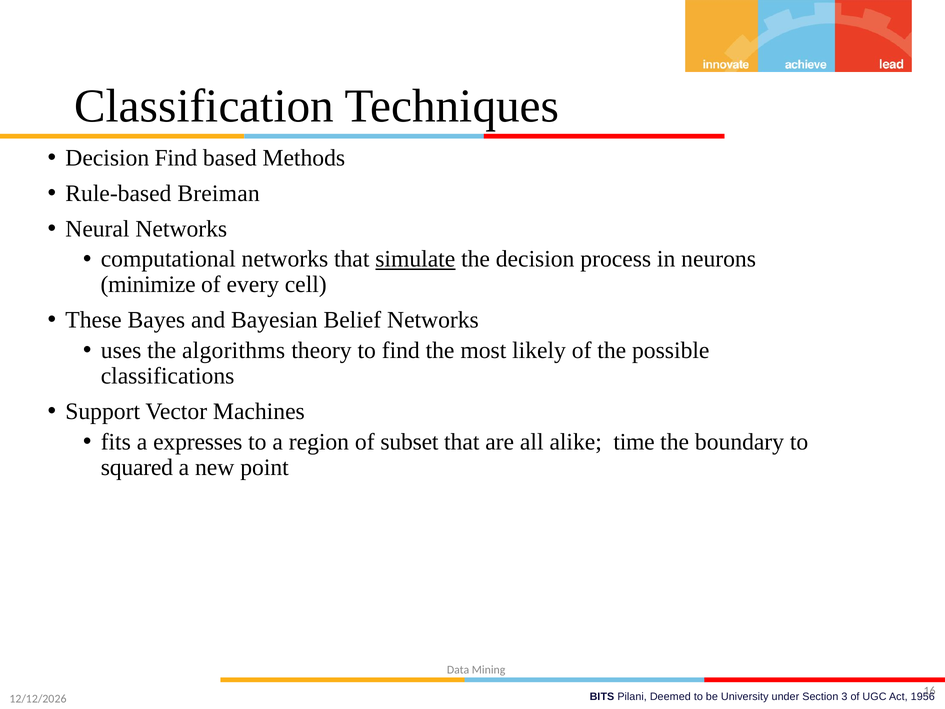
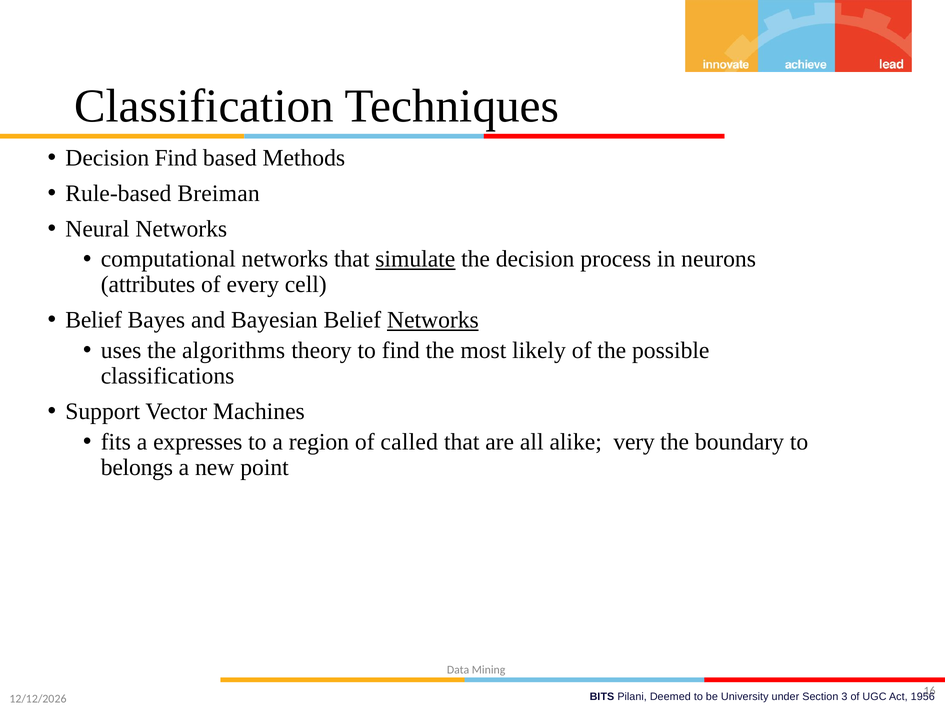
minimize: minimize -> attributes
These at (94, 320): These -> Belief
Networks at (433, 320) underline: none -> present
subset: subset -> called
time: time -> very
squared: squared -> belongs
